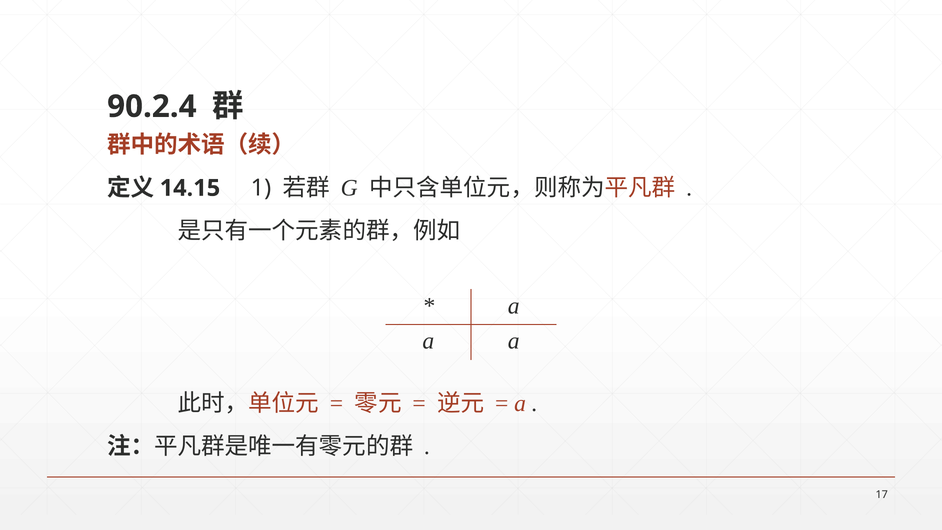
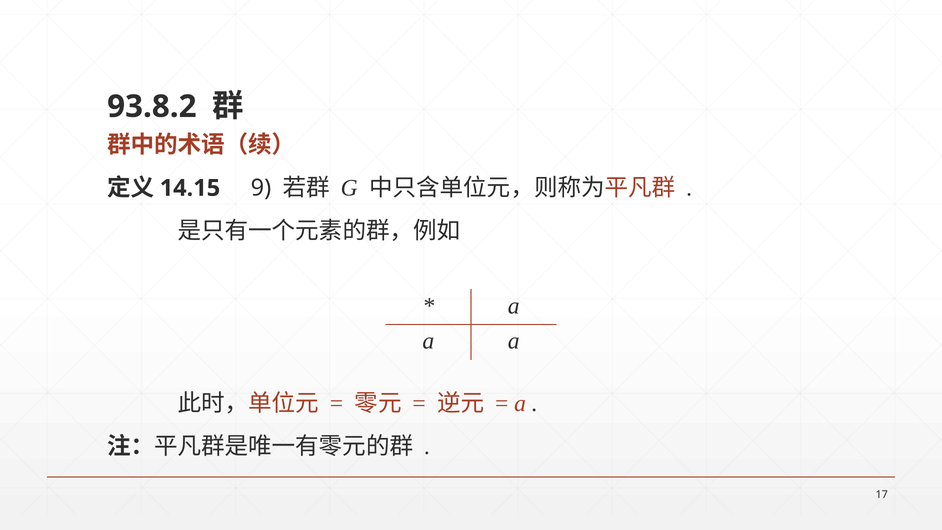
90.2.4: 90.2.4 -> 93.8.2
1: 1 -> 9
